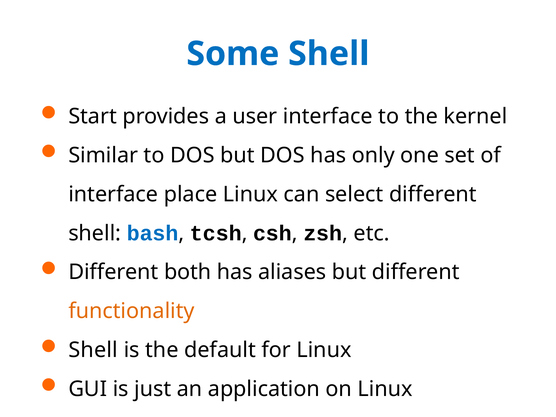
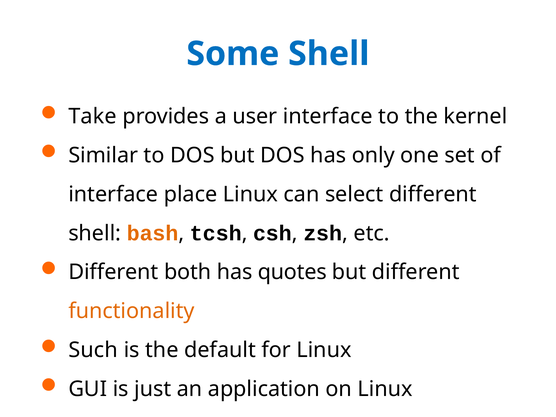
Start: Start -> Take
bash colour: blue -> orange
aliases: aliases -> quotes
Shell at (93, 350): Shell -> Such
